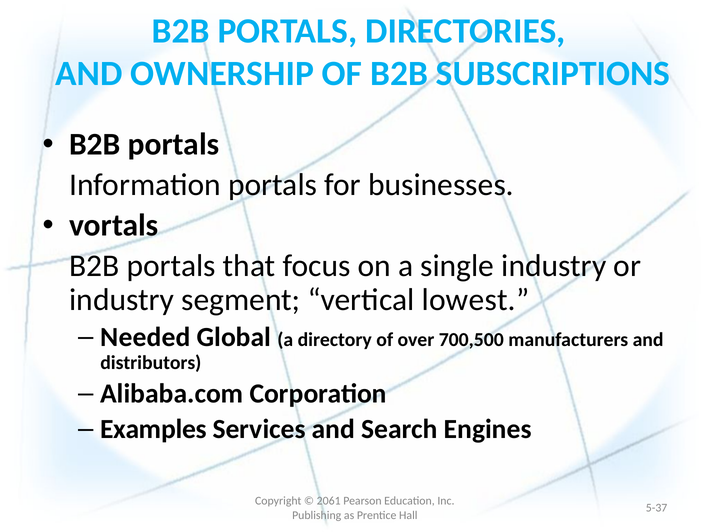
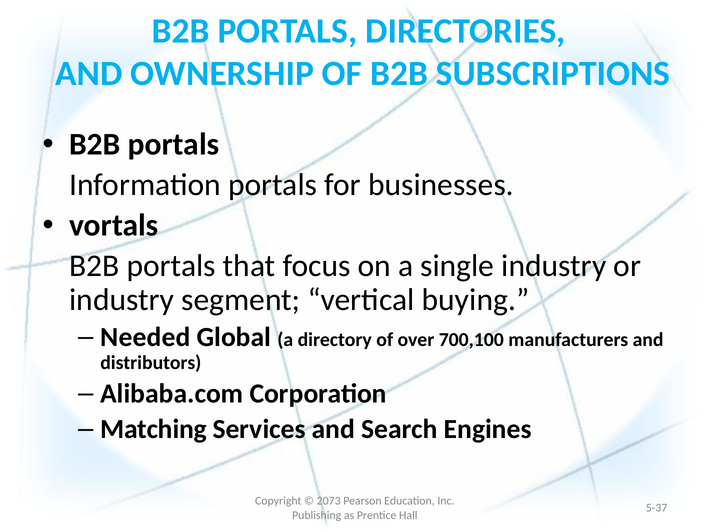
lowest: lowest -> buying
700,500: 700,500 -> 700,100
Examples: Examples -> Matching
2061: 2061 -> 2073
